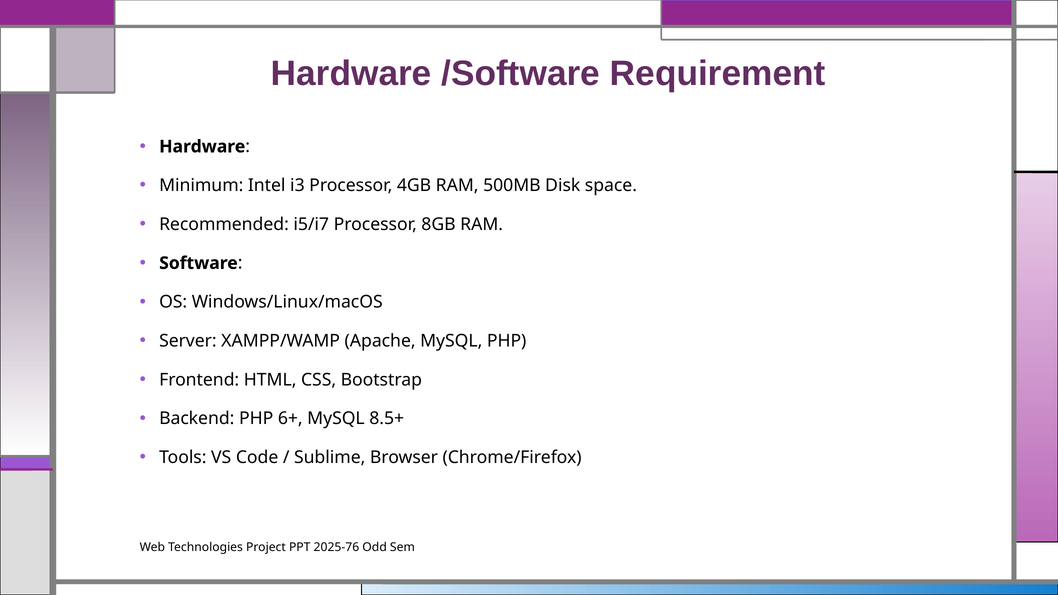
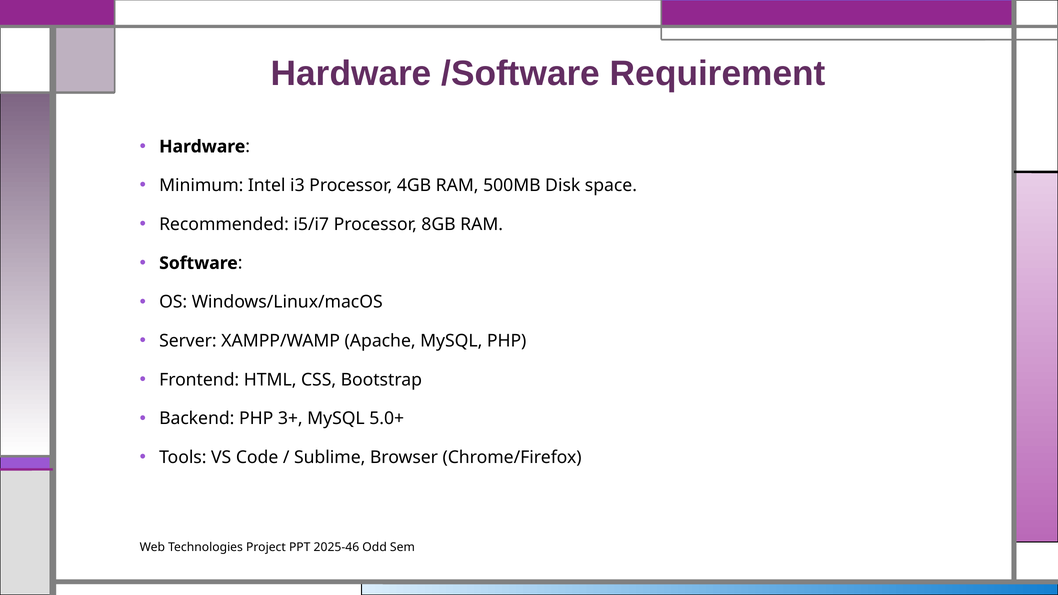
6+: 6+ -> 3+
8.5+: 8.5+ -> 5.0+
2025-76: 2025-76 -> 2025-46
